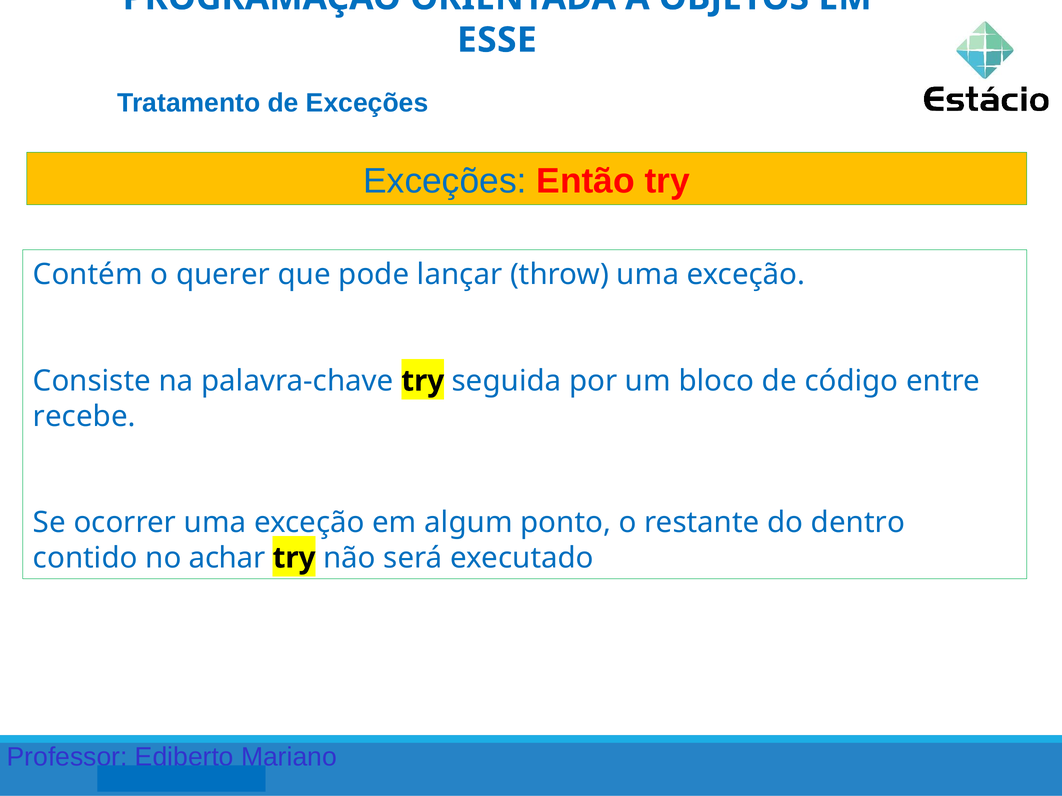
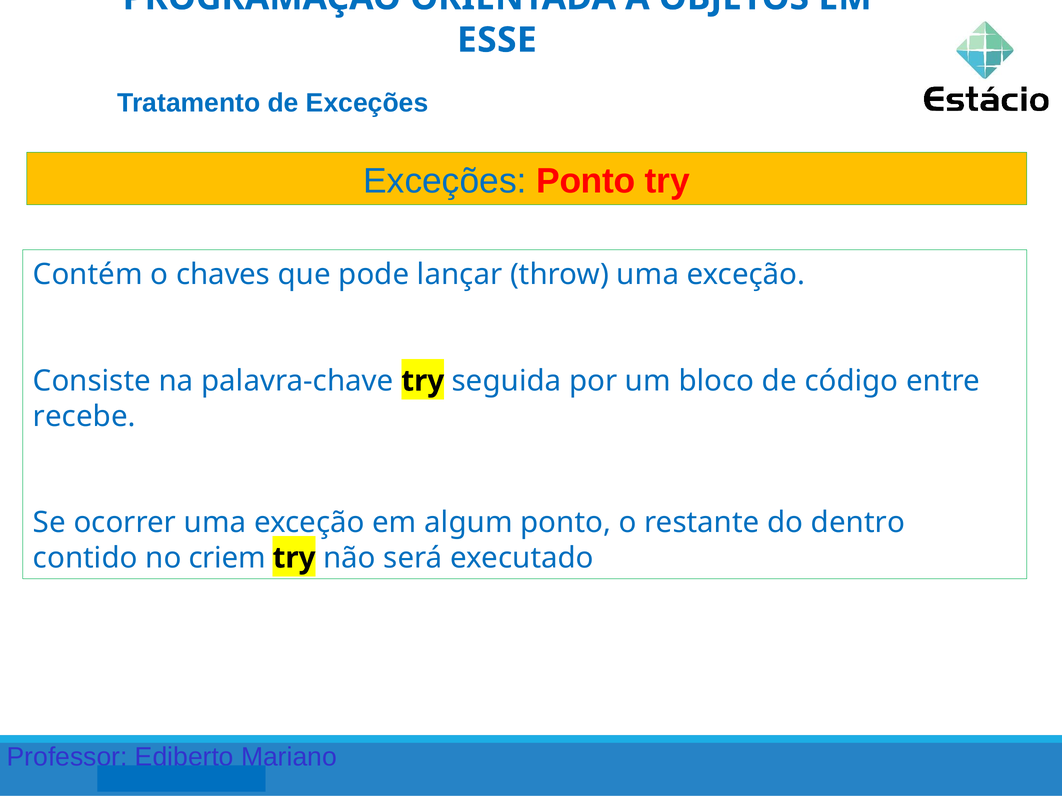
Exceções Então: Então -> Ponto
querer: querer -> chaves
achar: achar -> criem
